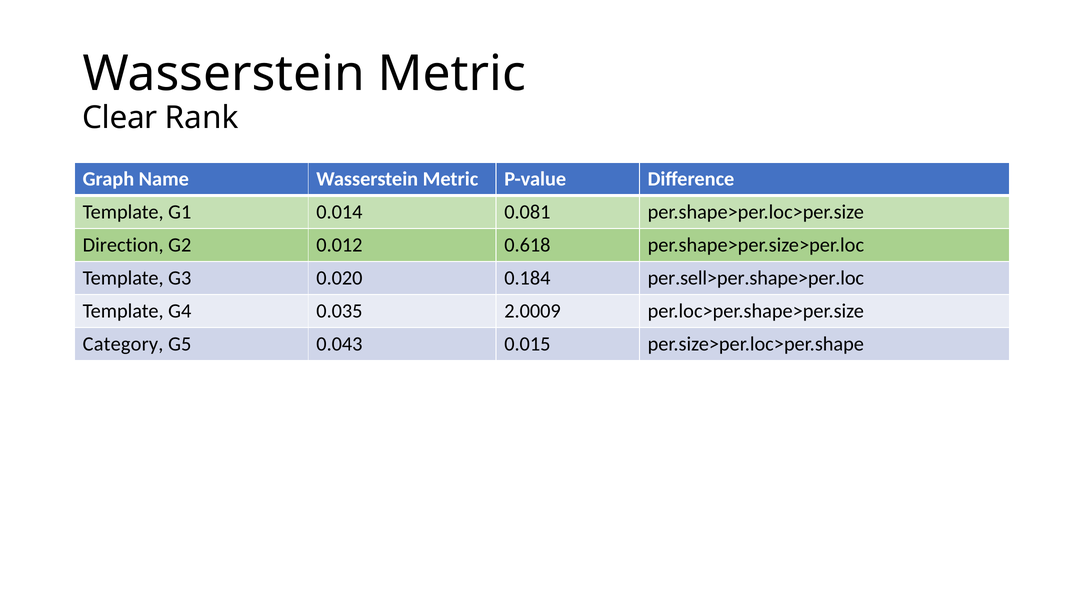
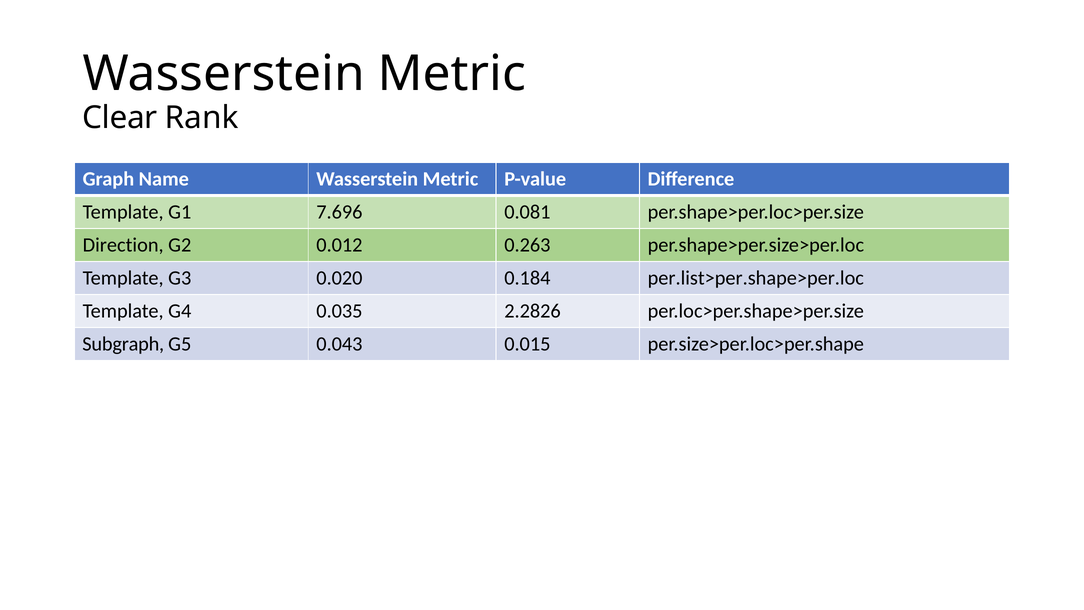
0.014: 0.014 -> 7.696
0.618: 0.618 -> 0.263
per.sell>per.shape>per.loc: per.sell>per.shape>per.loc -> per.list>per.shape>per.loc
2.0009: 2.0009 -> 2.2826
Category: Category -> Subgraph
